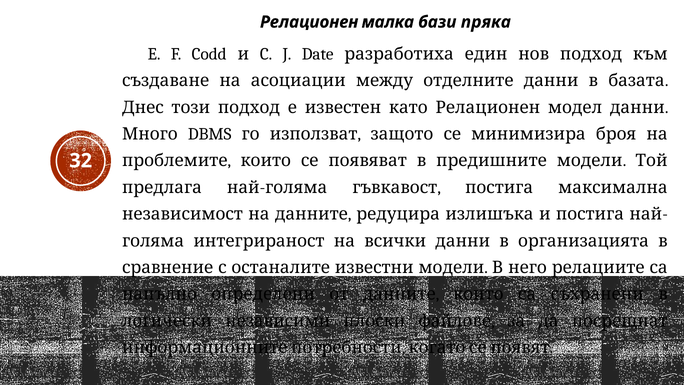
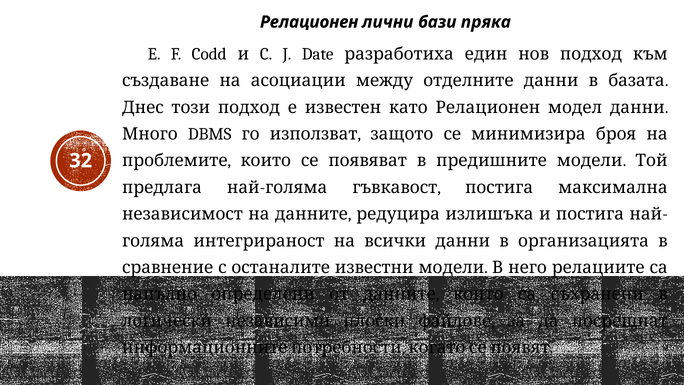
малка: малка -> лични
